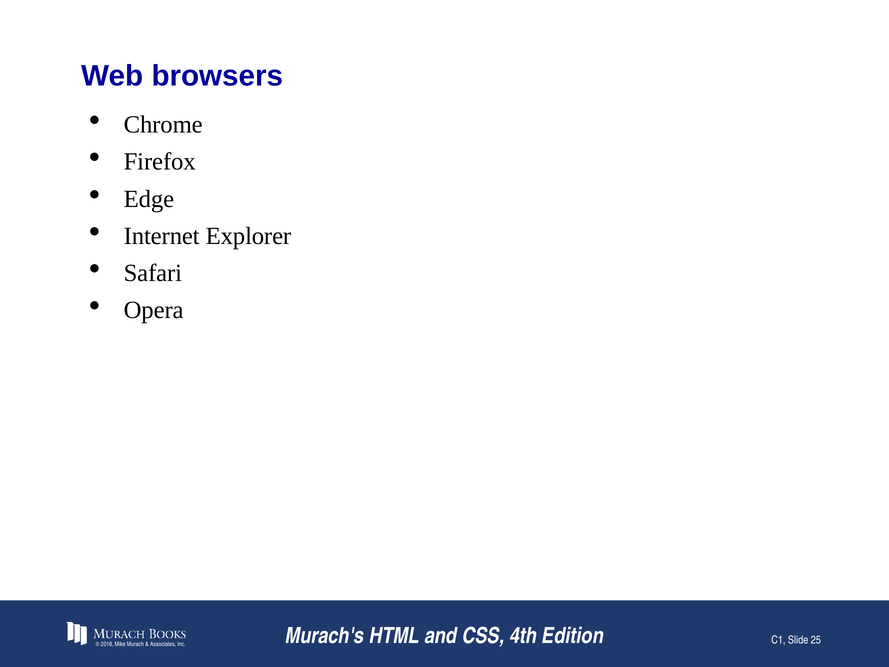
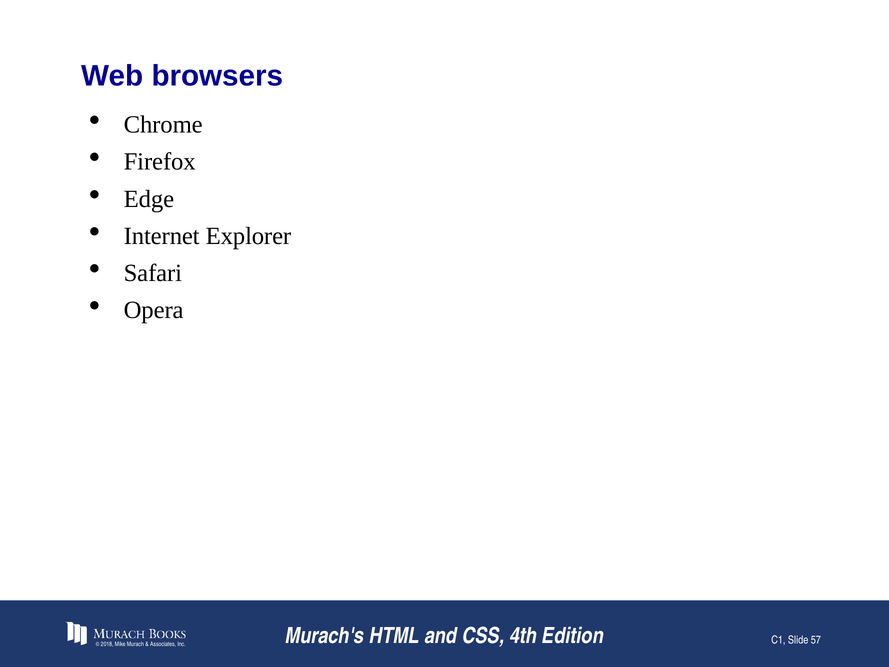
25: 25 -> 57
